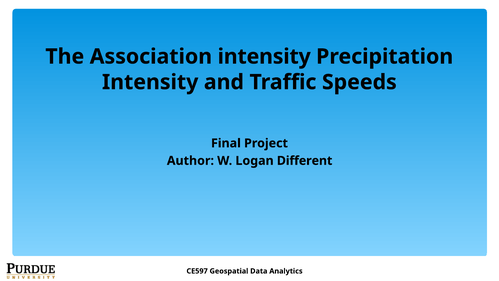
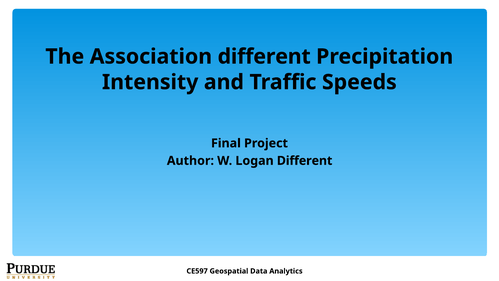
Association intensity: intensity -> different
